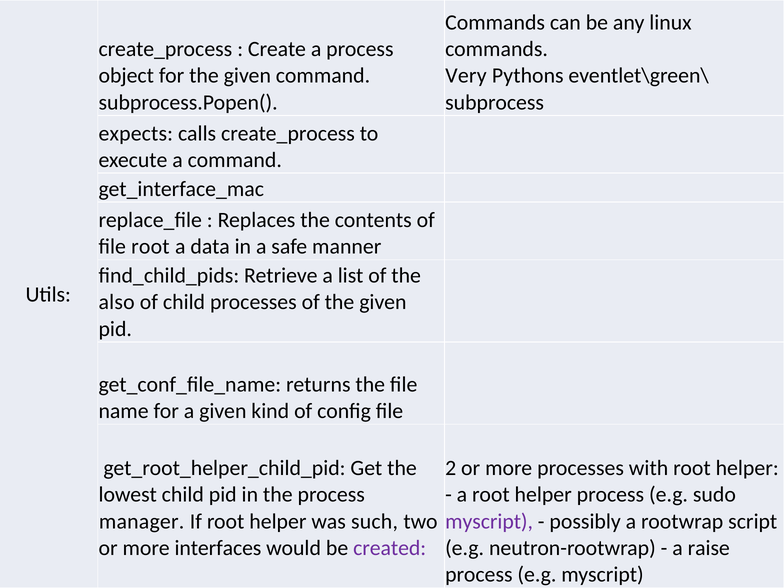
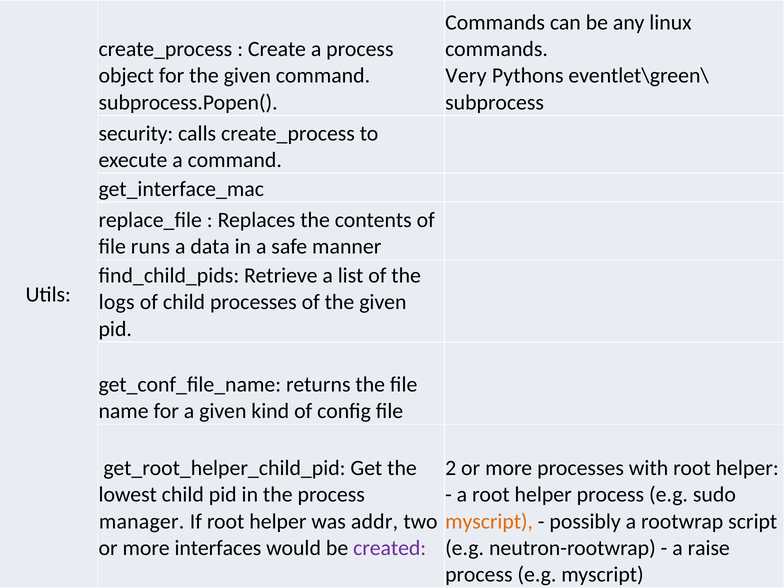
expects: expects -> security
file root: root -> runs
also: also -> logs
such: such -> addr
myscript at (489, 521) colour: purple -> orange
